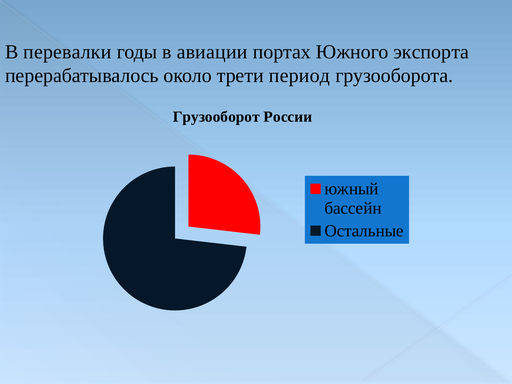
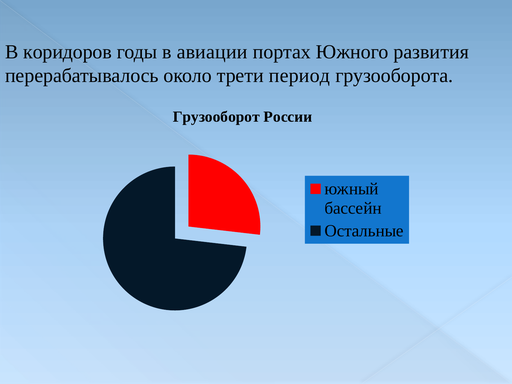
перевалки: перевалки -> коридоров
экспорта: экспорта -> развития
